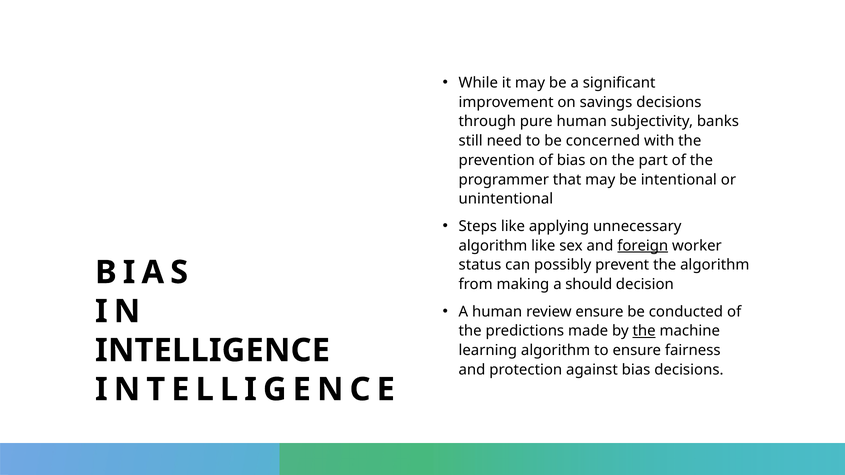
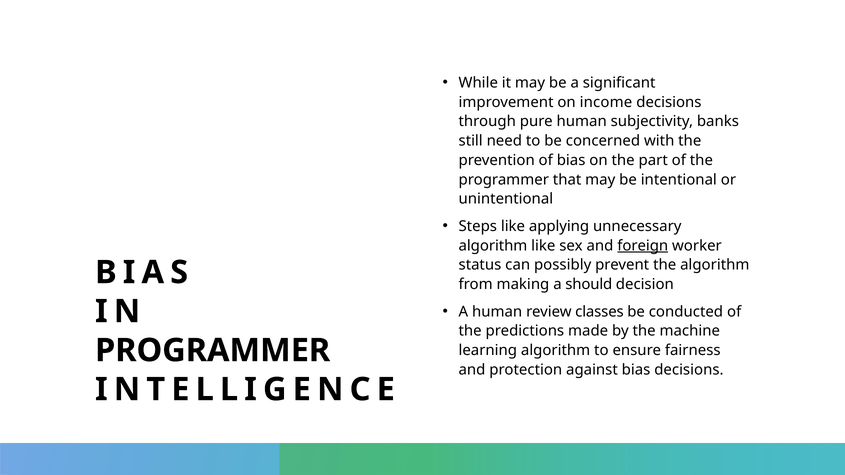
savings: savings -> income
review ensure: ensure -> classes
the at (644, 331) underline: present -> none
INTELLIGENCE at (213, 351): INTELLIGENCE -> PROGRAMMER
